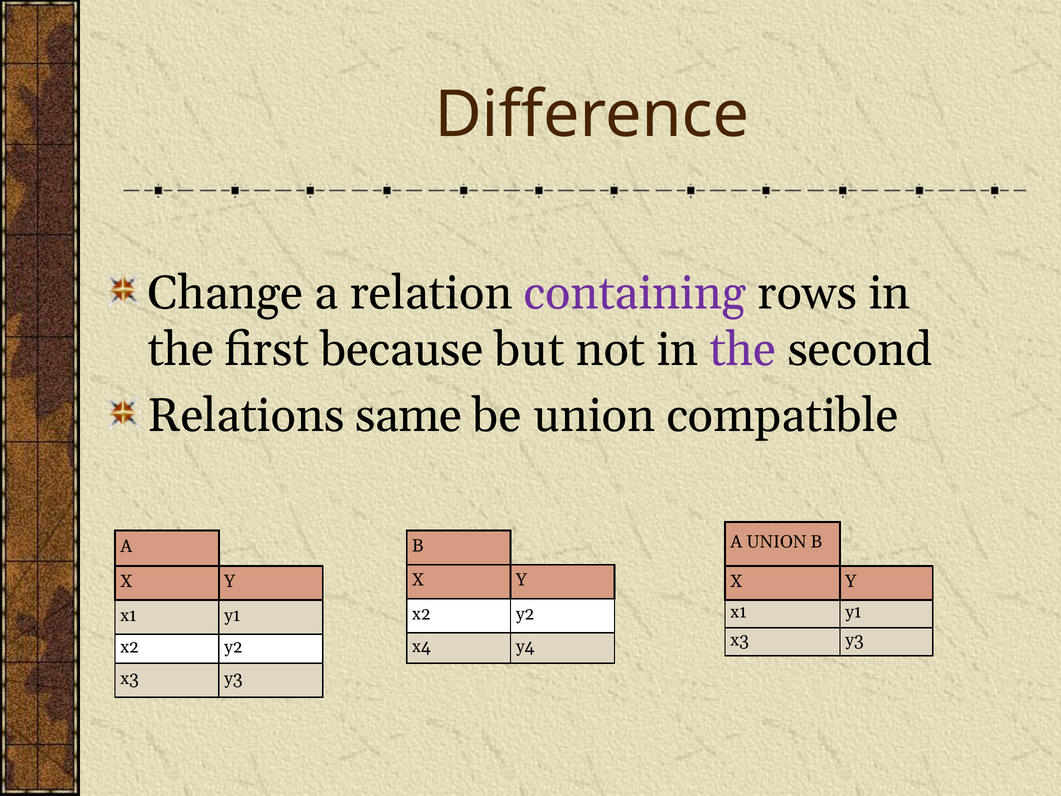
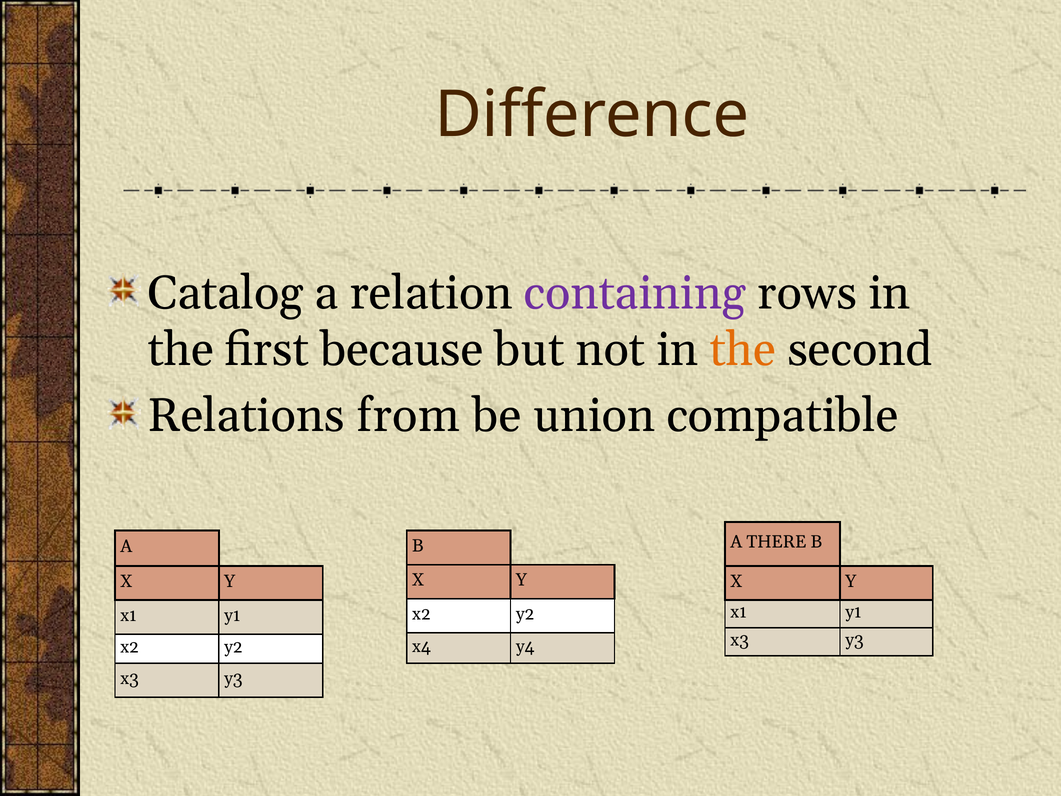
Change: Change -> Catalog
the at (743, 350) colour: purple -> orange
same: same -> from
A UNION: UNION -> THERE
